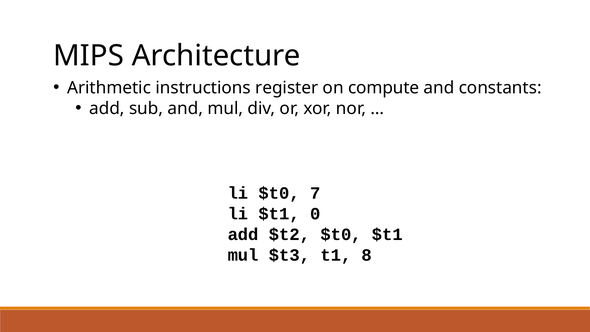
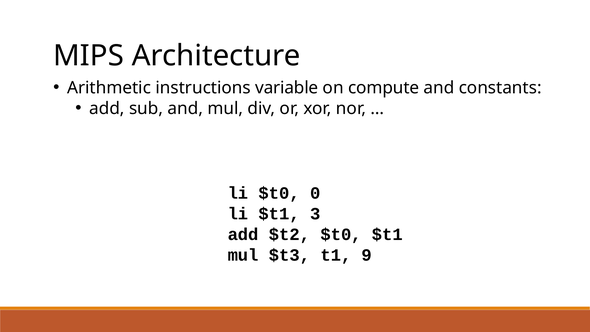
register: register -> variable
7: 7 -> 0
0: 0 -> 3
8: 8 -> 9
